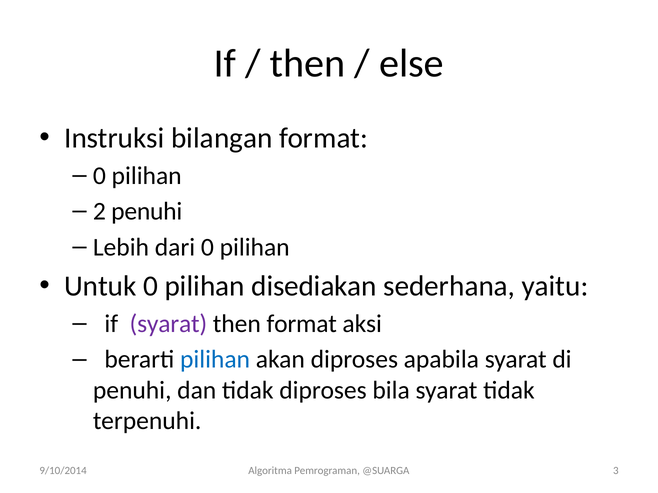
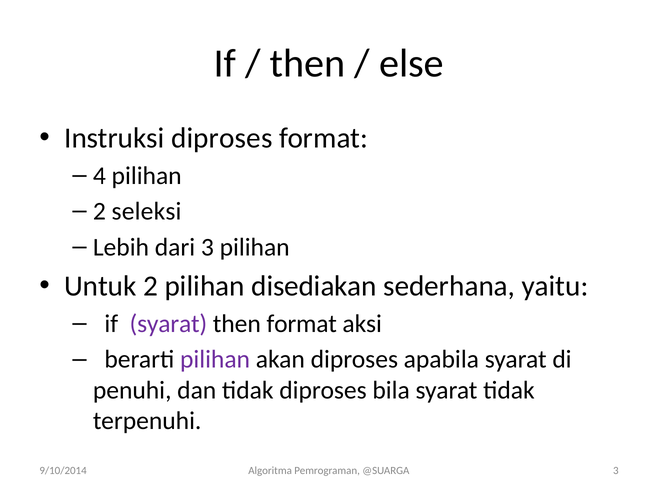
Instruksi bilangan: bilangan -> diproses
0 at (99, 176): 0 -> 4
2 penuhi: penuhi -> seleksi
dari 0: 0 -> 3
Untuk 0: 0 -> 2
pilihan at (215, 360) colour: blue -> purple
